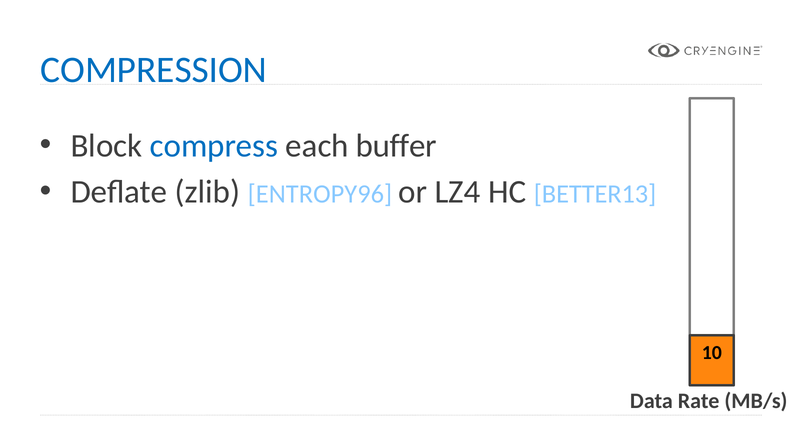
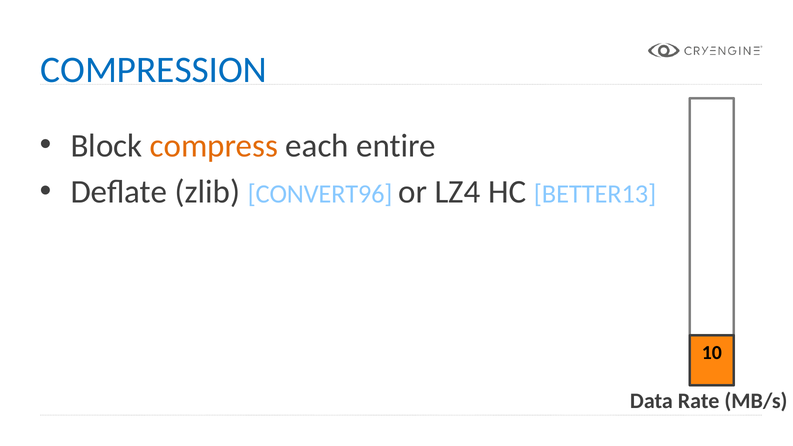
compress colour: blue -> orange
buffer: buffer -> entire
ENTROPY96: ENTROPY96 -> CONVERT96
